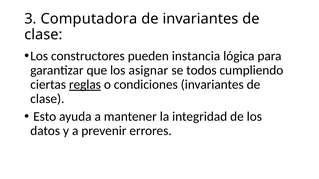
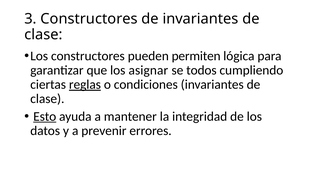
3 Computadora: Computadora -> Constructores
instancia: instancia -> permiten
Esto underline: none -> present
